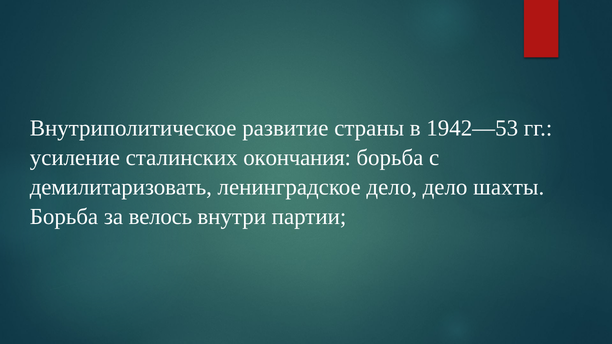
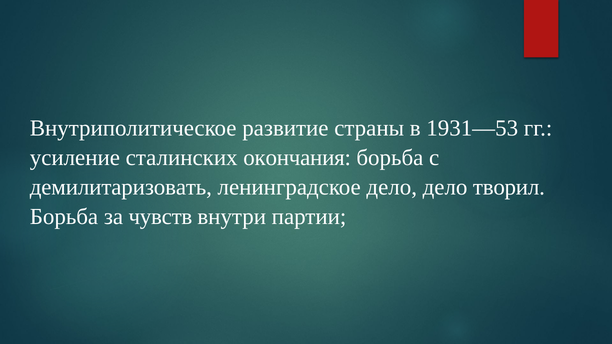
1942—53: 1942—53 -> 1931—53
шахты: шахты -> творил
велось: велось -> чувств
